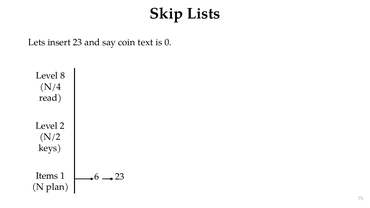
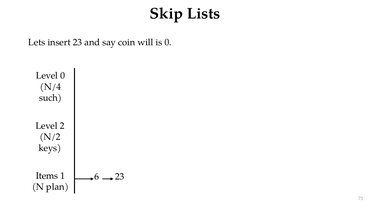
text: text -> will
Level 8: 8 -> 0
read: read -> such
